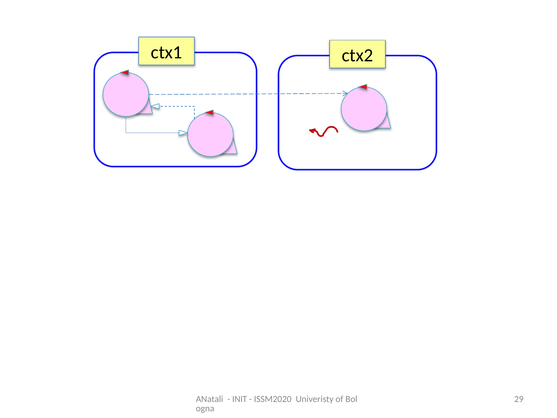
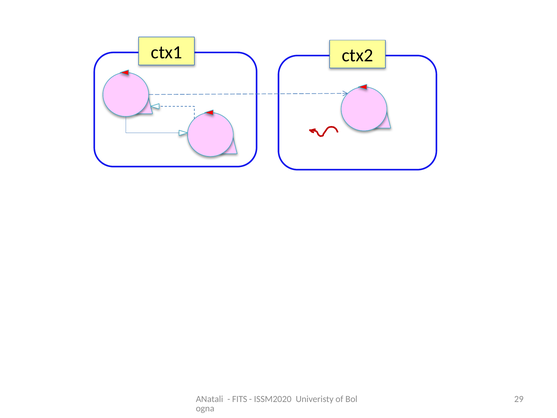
INIT: INIT -> FITS
